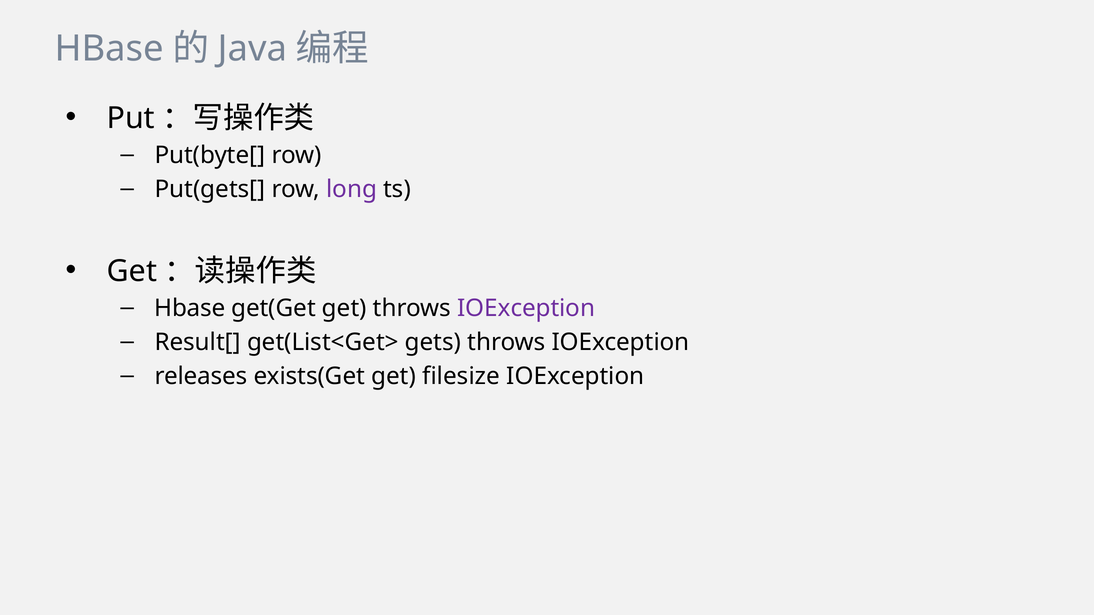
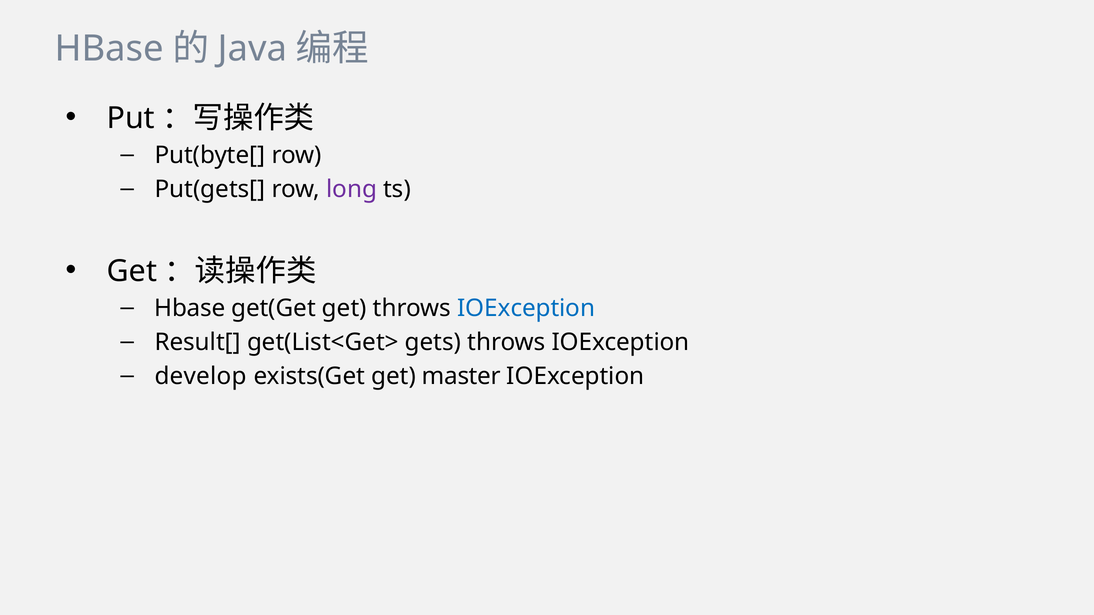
IOException at (526, 309) colour: purple -> blue
releases: releases -> develop
filesize: filesize -> master
